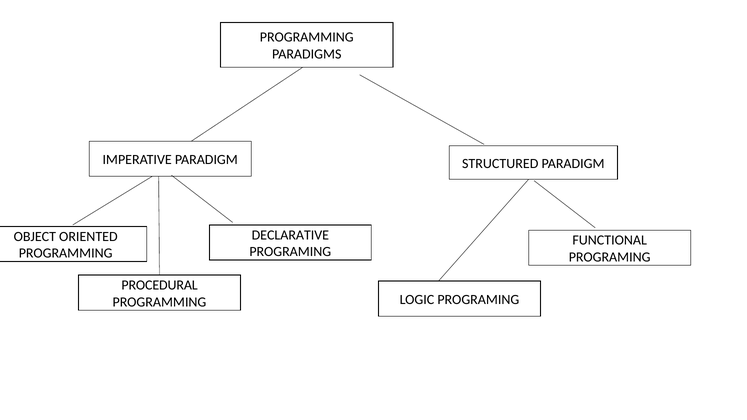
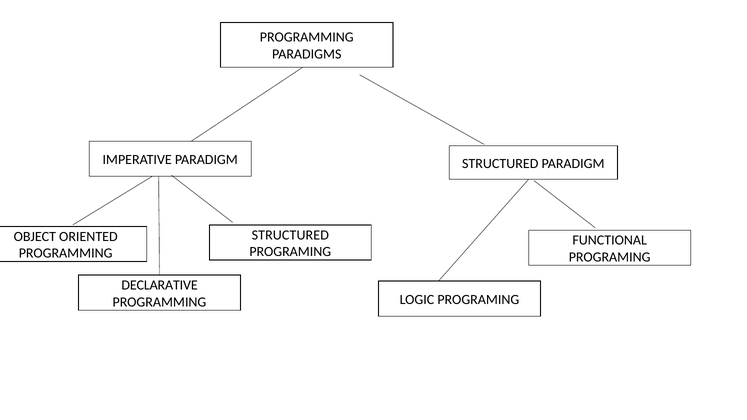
DECLARATIVE at (290, 235): DECLARATIVE -> STRUCTURED
PROCEDURAL: PROCEDURAL -> DECLARATIVE
